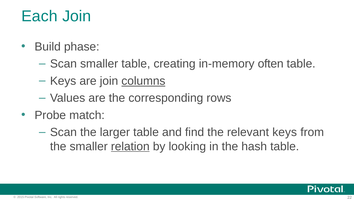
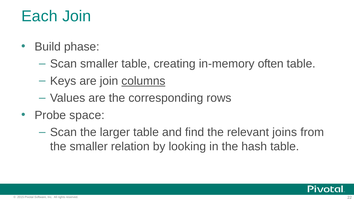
match: match -> space
relevant keys: keys -> joins
relation underline: present -> none
